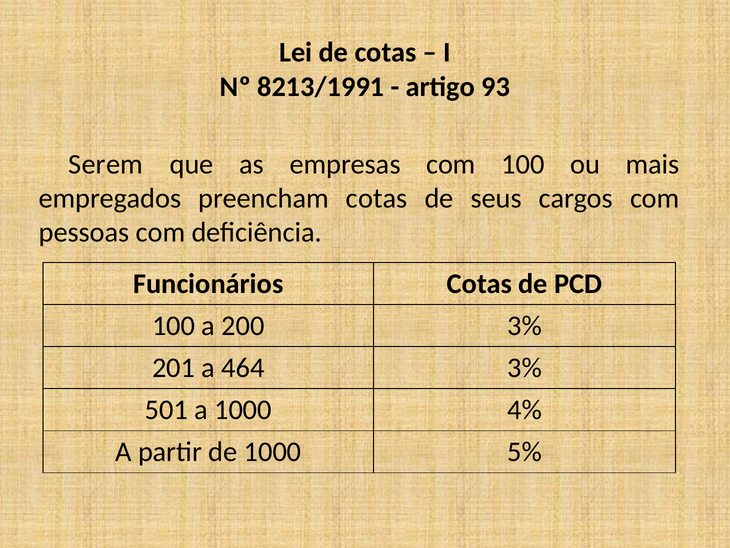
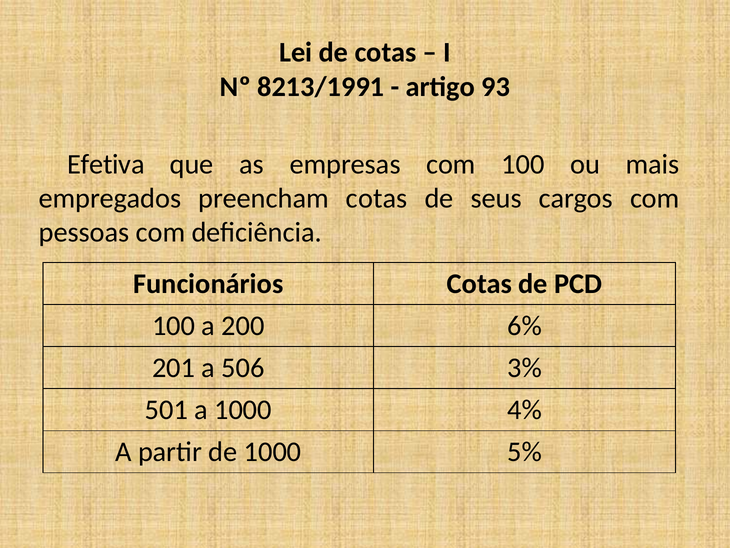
Serem: Serem -> Efetiva
200 3%: 3% -> 6%
464: 464 -> 506
